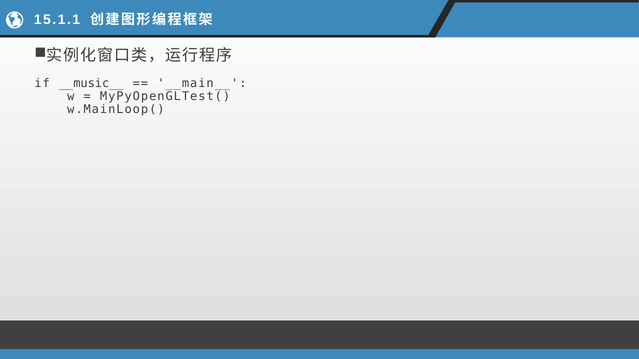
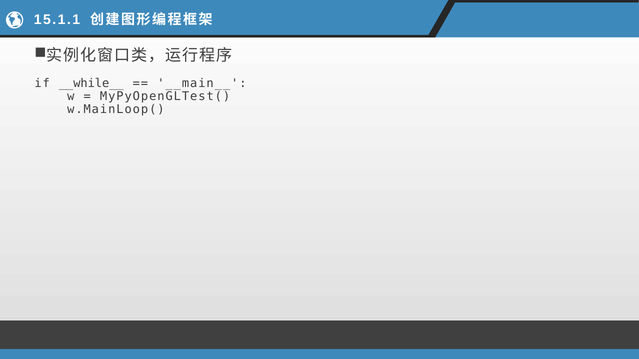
__music__: __music__ -> __while__
